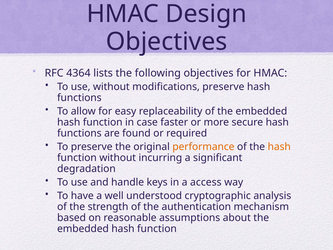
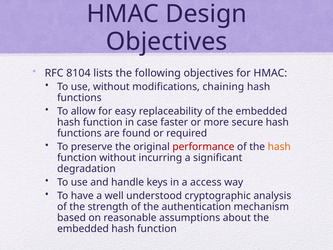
4364: 4364 -> 8104
modifications preserve: preserve -> chaining
performance colour: orange -> red
